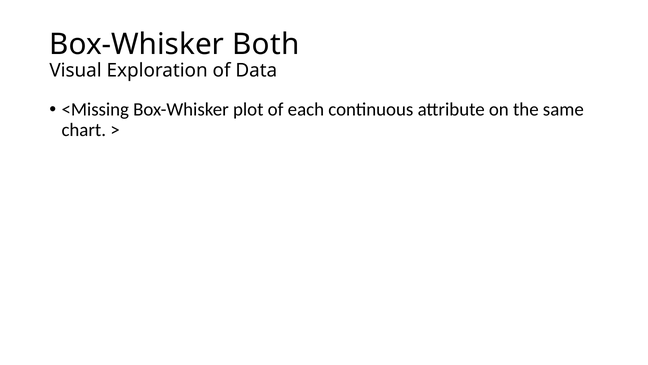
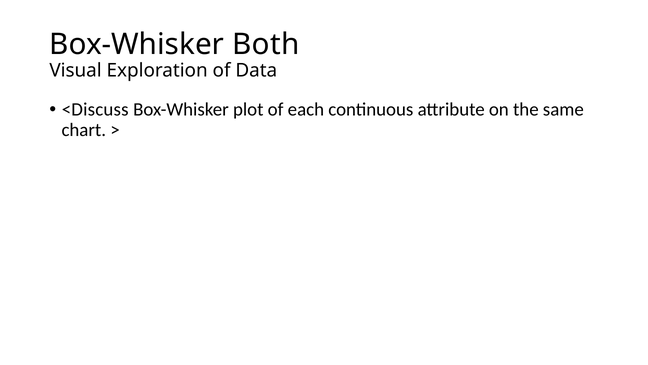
<Missing: <Missing -> <Discuss
